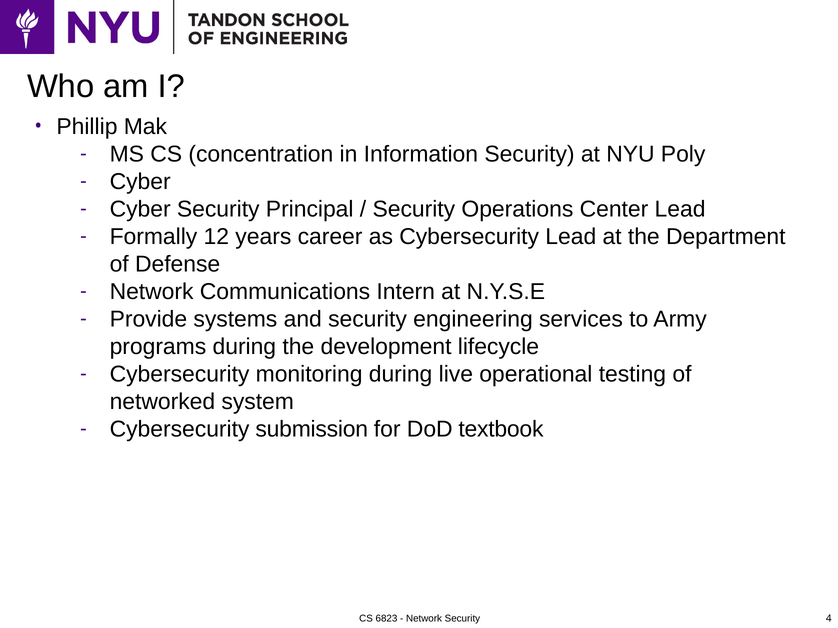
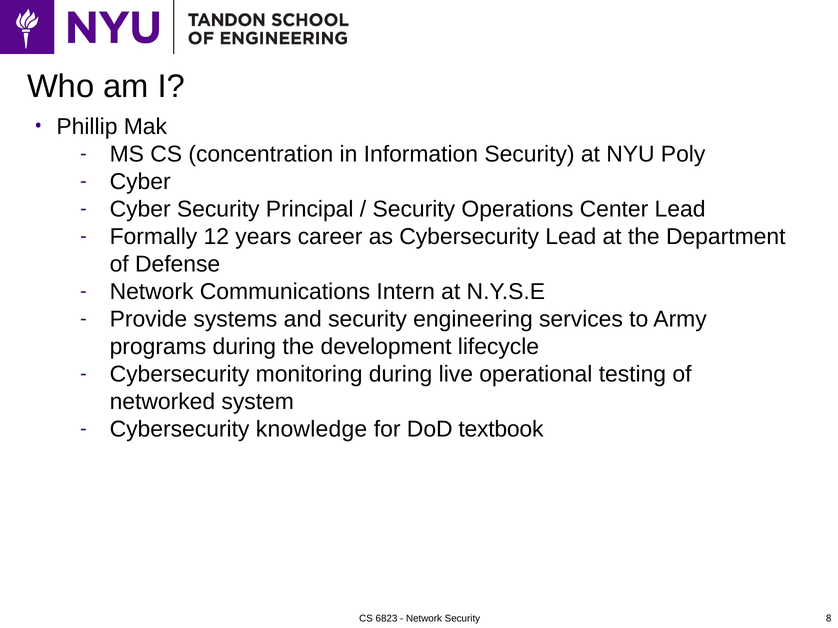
submission: submission -> knowledge
4: 4 -> 8
